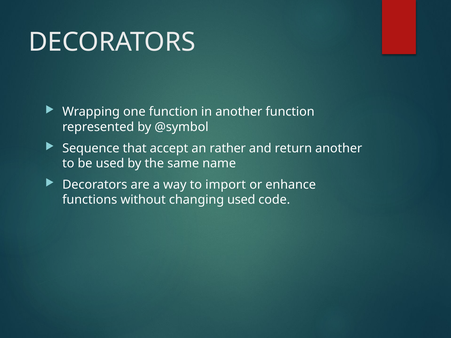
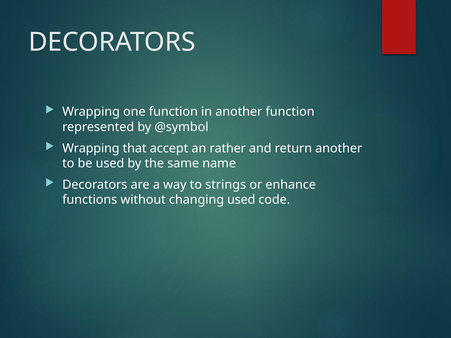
Sequence at (91, 148): Sequence -> Wrapping
import: import -> strings
